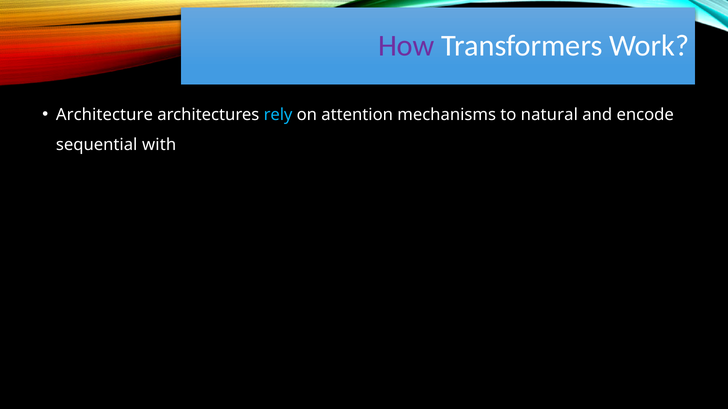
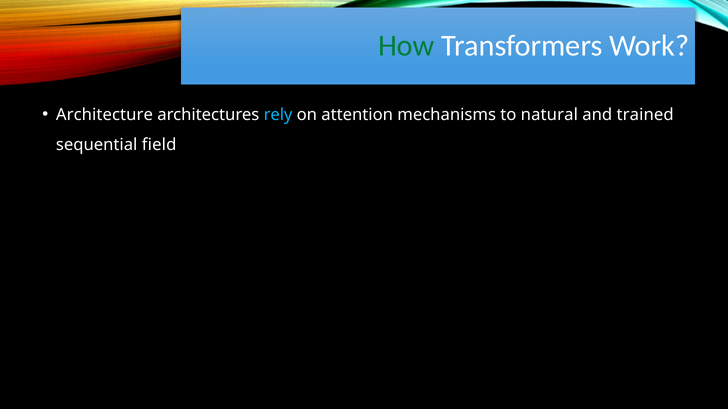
How colour: purple -> green
encode: encode -> trained
with: with -> field
